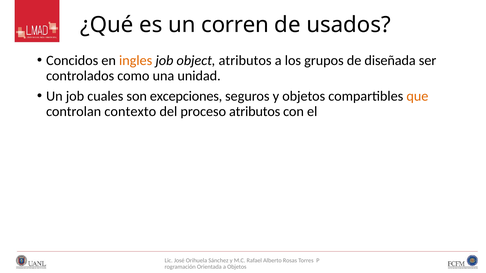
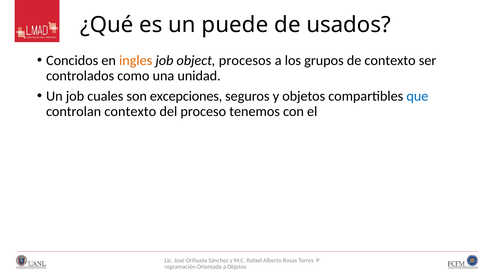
corren: corren -> puede
object atributos: atributos -> procesos
de diseñada: diseñada -> contexto
que colour: orange -> blue
proceso atributos: atributos -> tenemos
